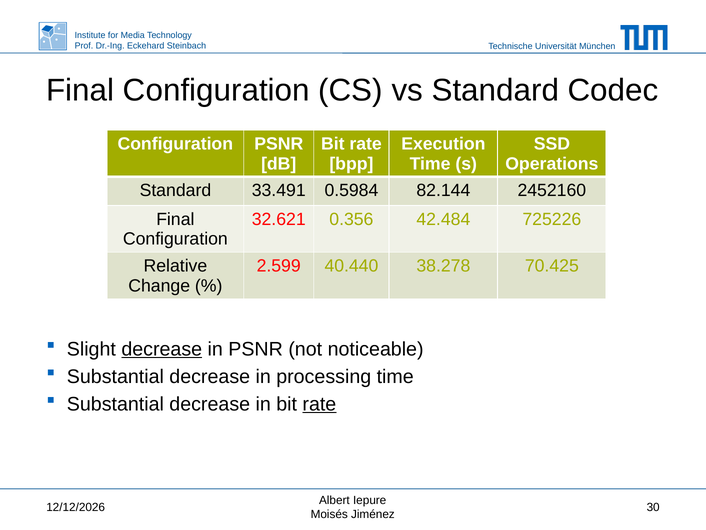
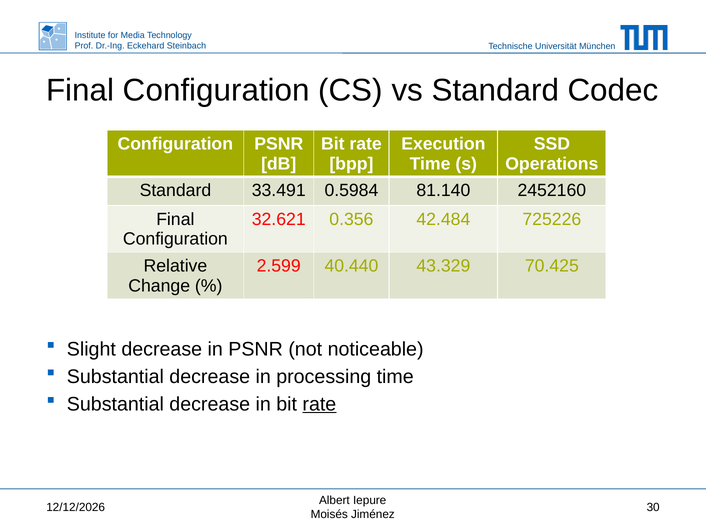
82.144: 82.144 -> 81.140
38.278: 38.278 -> 43.329
decrease at (162, 349) underline: present -> none
